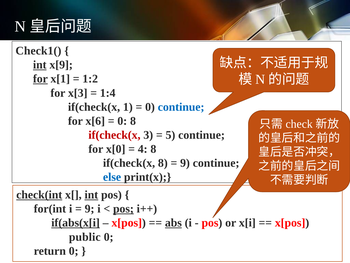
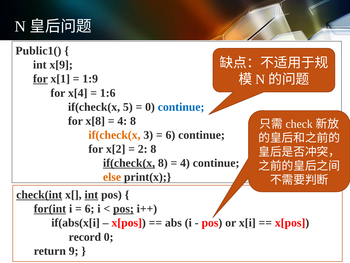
Check1(: Check1( -> Public1(
int at (40, 65) underline: present -> none
1:2: 1:2 -> 1:9
x[3: x[3 -> x[4
1:4: 1:4 -> 1:6
1: 1 -> 5
x[6: x[6 -> x[8
0 at (122, 121): 0 -> 4
if(check(x at (114, 135) colour: red -> orange
5 at (170, 135): 5 -> 6
x[0: x[0 -> x[2
4: 4 -> 2
if(check(x at (129, 163) underline: none -> present
9 at (185, 163): 9 -> 4
else colour: blue -> orange
for(int underline: none -> present
9 at (90, 208): 9 -> 6
if(abs(x[i underline: present -> none
abs underline: present -> none
public: public -> record
return 0: 0 -> 9
